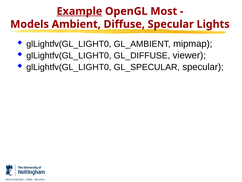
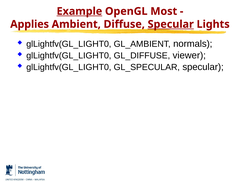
Models: Models -> Applies
Specular at (171, 24) underline: none -> present
mipmap: mipmap -> normals
